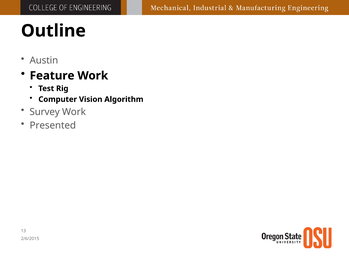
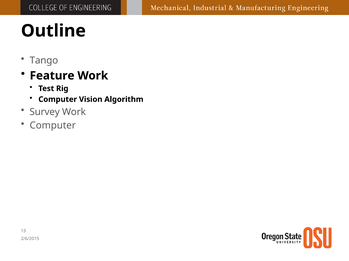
Austin: Austin -> Tango
Presented at (53, 126): Presented -> Computer
